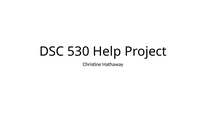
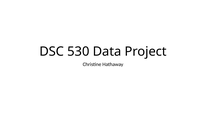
Help: Help -> Data
